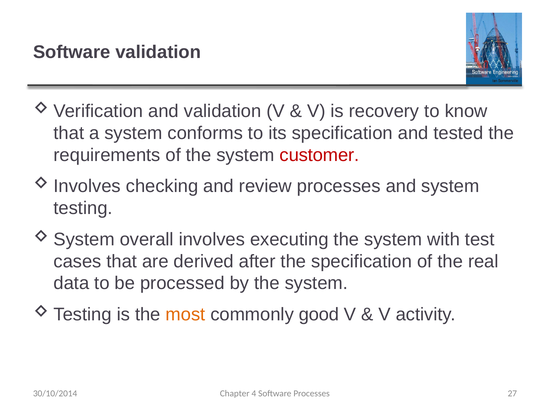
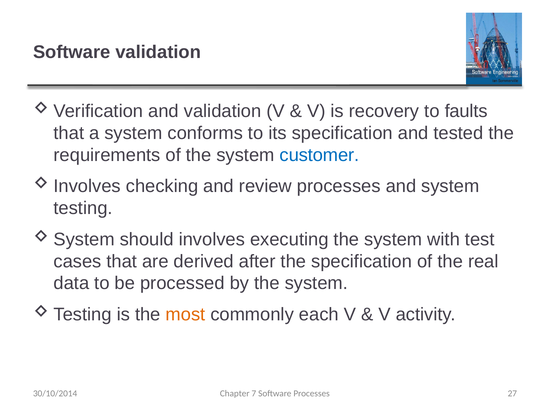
know: know -> faults
customer colour: red -> blue
overall: overall -> should
good: good -> each
4: 4 -> 7
